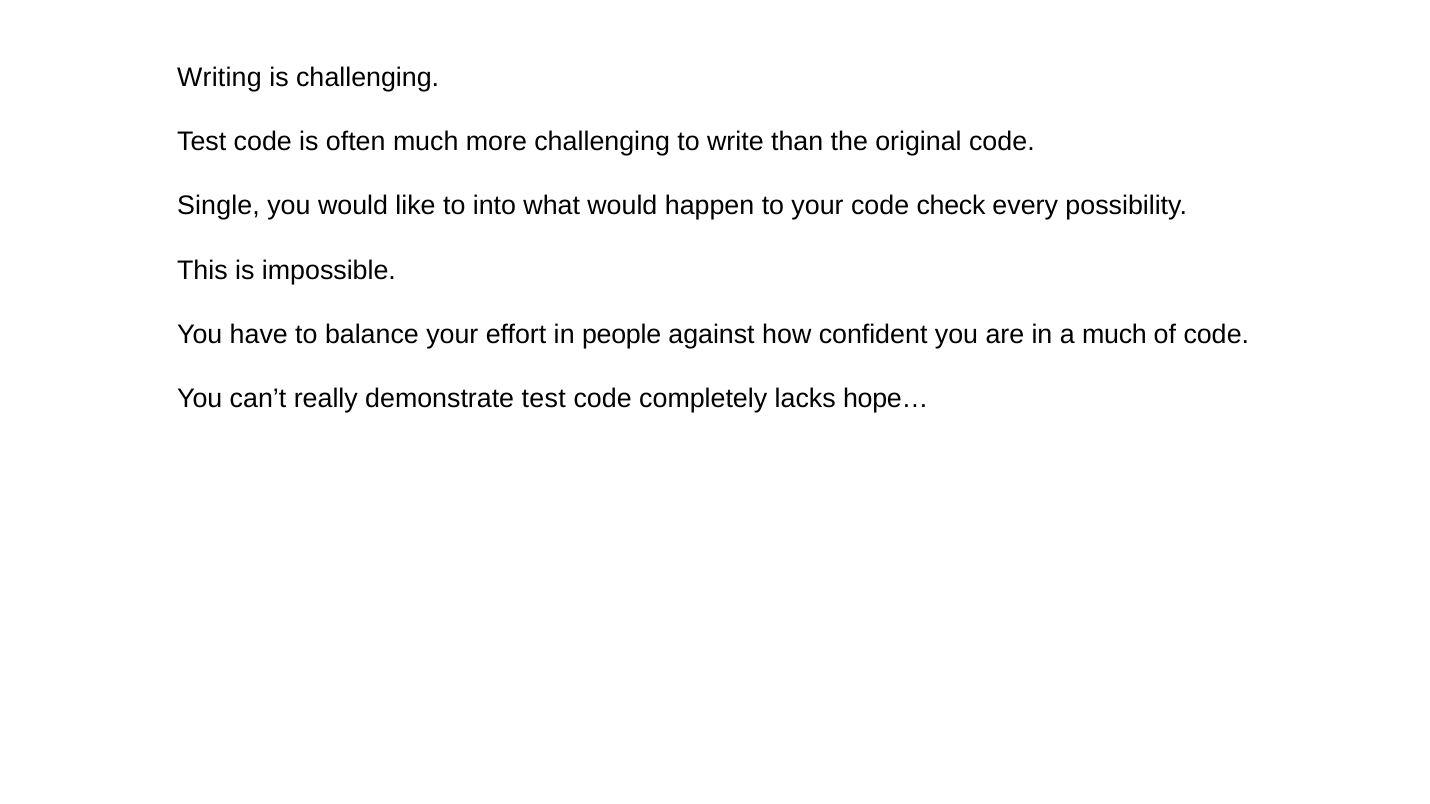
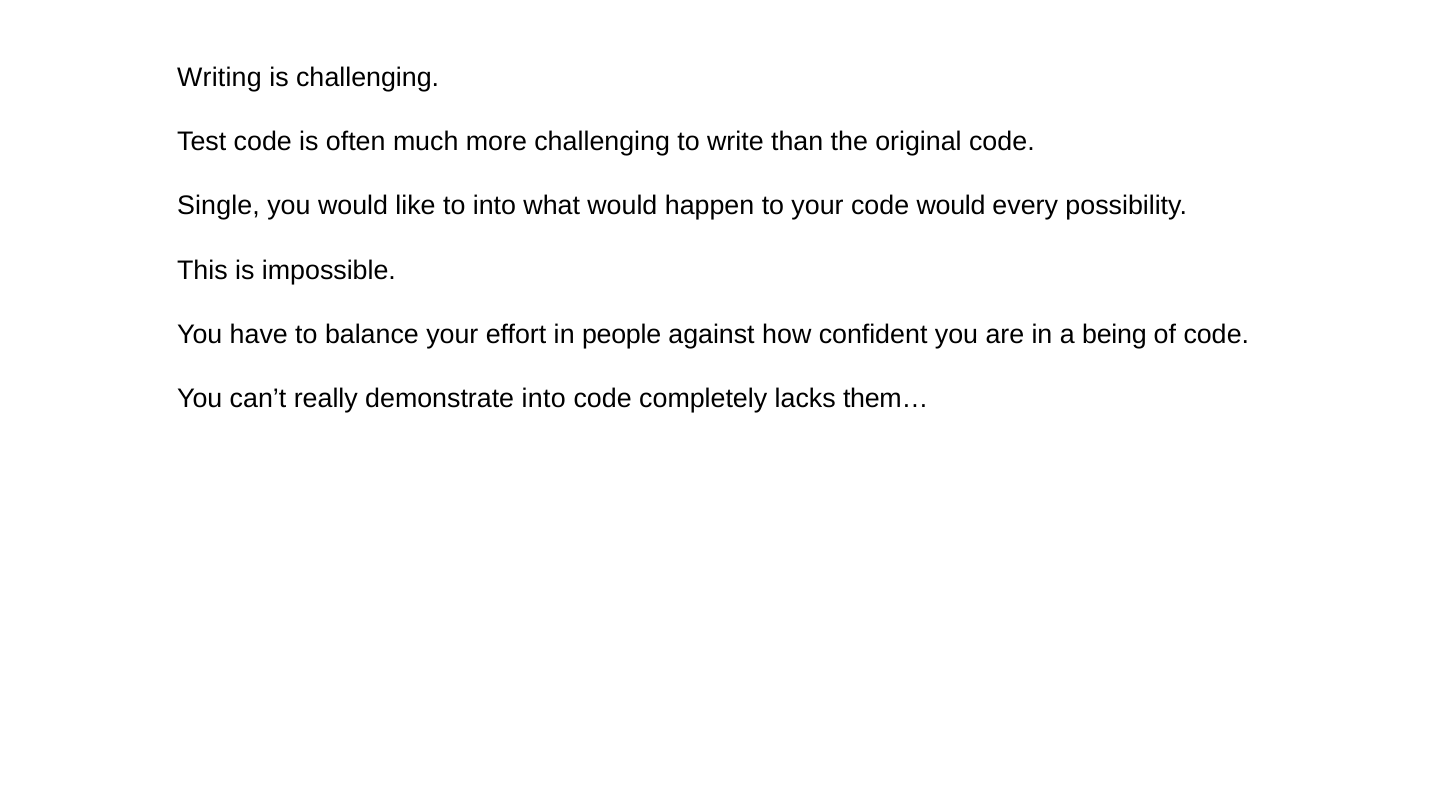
code check: check -> would
a much: much -> being
demonstrate test: test -> into
hope…: hope… -> them…
